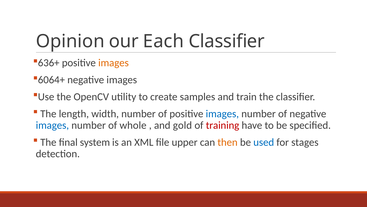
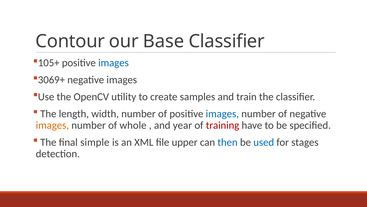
Opinion: Opinion -> Contour
Each: Each -> Base
636+: 636+ -> 105+
images at (113, 63) colour: orange -> blue
6064+: 6064+ -> 3069+
images at (52, 125) colour: blue -> orange
gold: gold -> year
system: system -> simple
then colour: orange -> blue
